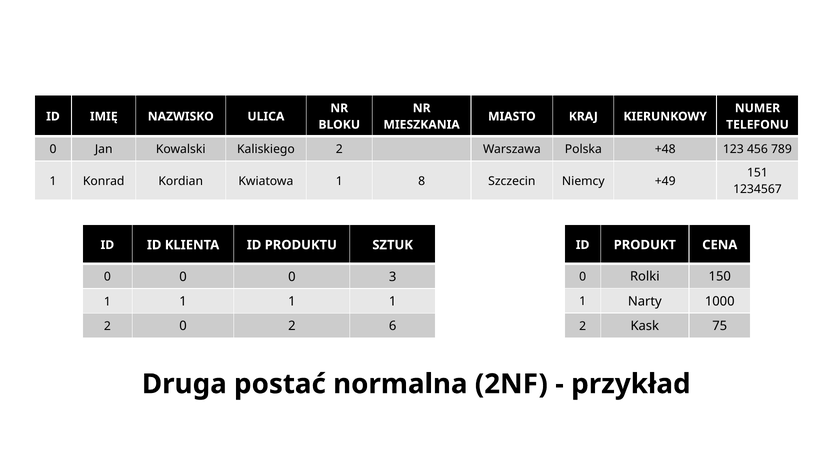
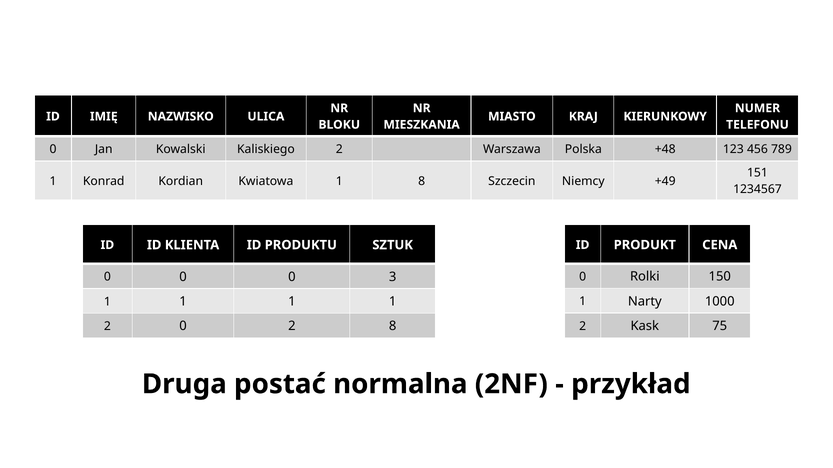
2 6: 6 -> 8
